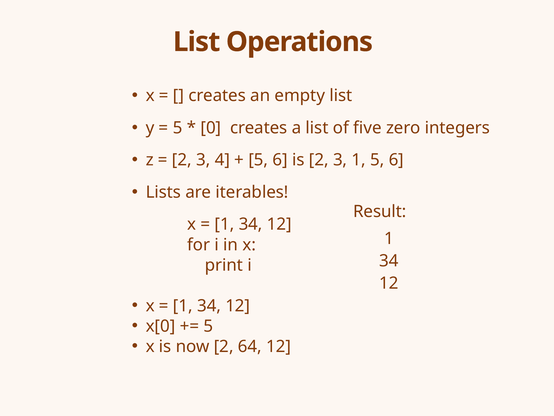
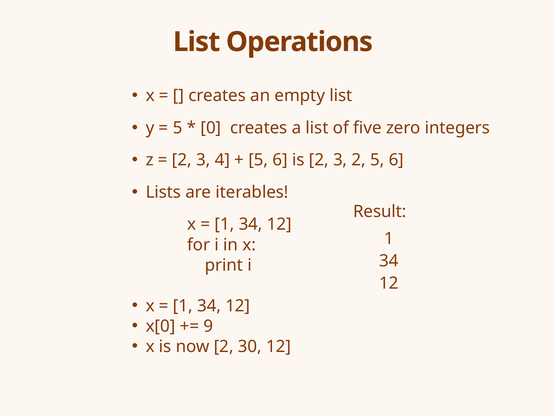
3 1: 1 -> 2
5 at (208, 326): 5 -> 9
64: 64 -> 30
